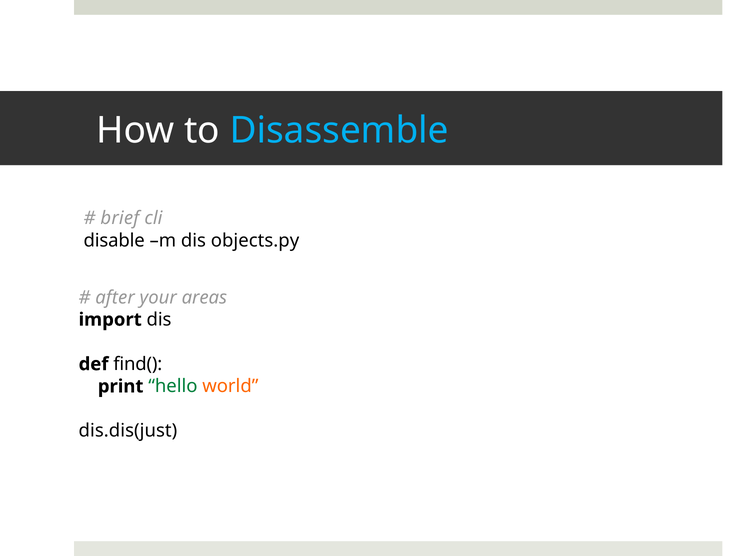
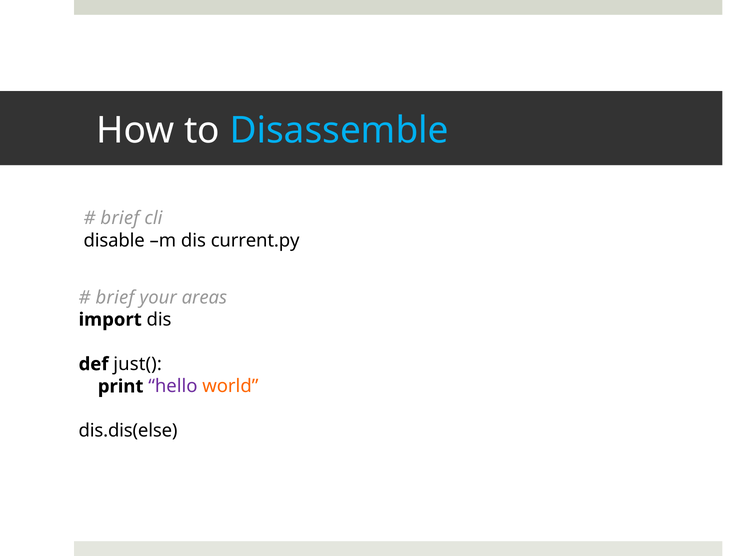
objects.py: objects.py -> current.py
after at (115, 297): after -> brief
find(: find( -> just(
hello colour: green -> purple
dis.dis(just: dis.dis(just -> dis.dis(else
